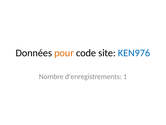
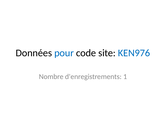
pour colour: orange -> blue
